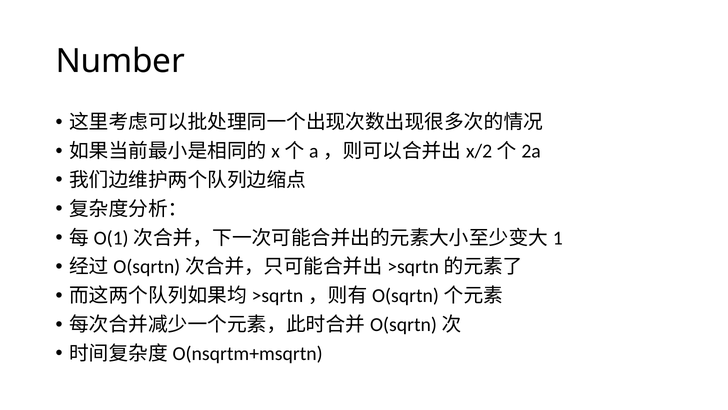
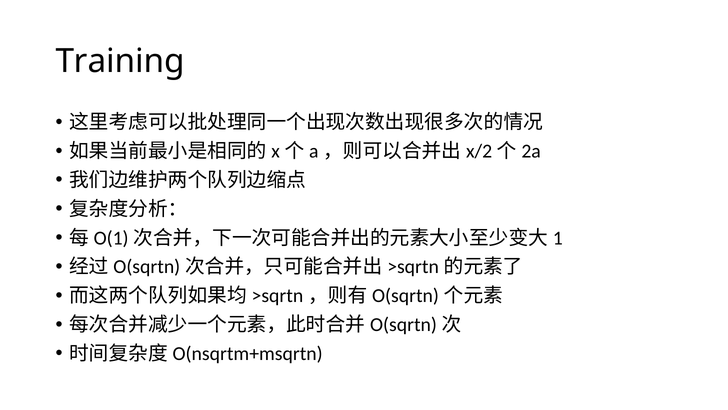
Number: Number -> Training
